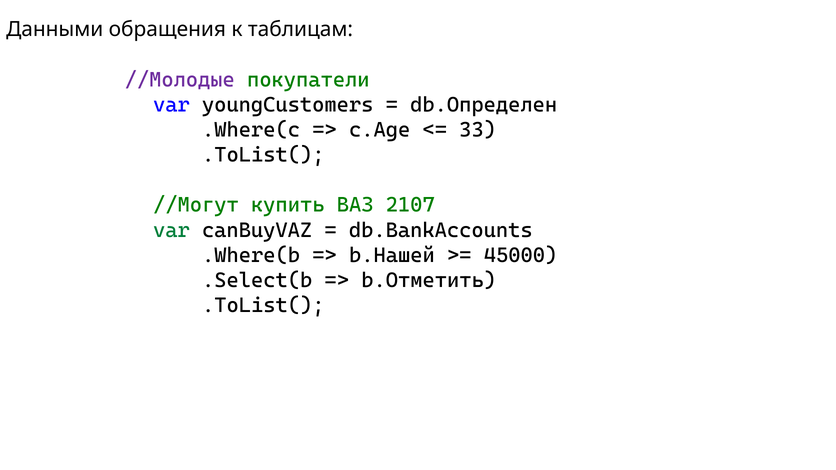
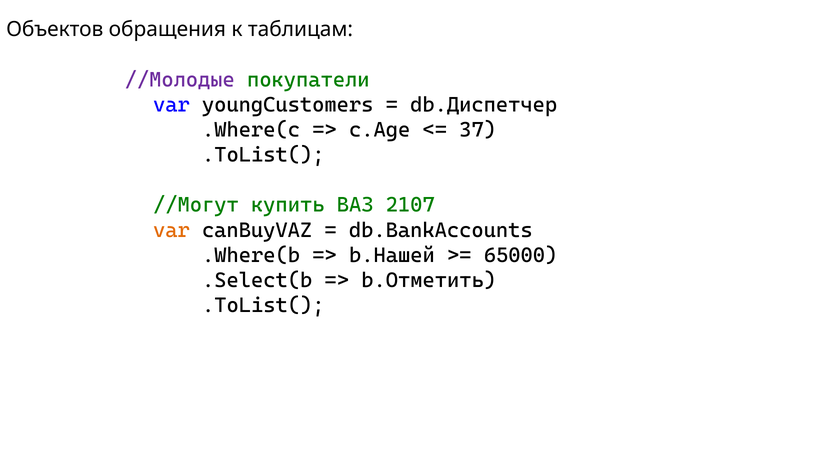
Данными: Данными -> Объектов
db.Определен: db.Определен -> db.Диспетчер
33: 33 -> 37
var at (171, 230) colour: green -> orange
45000: 45000 -> 65000
